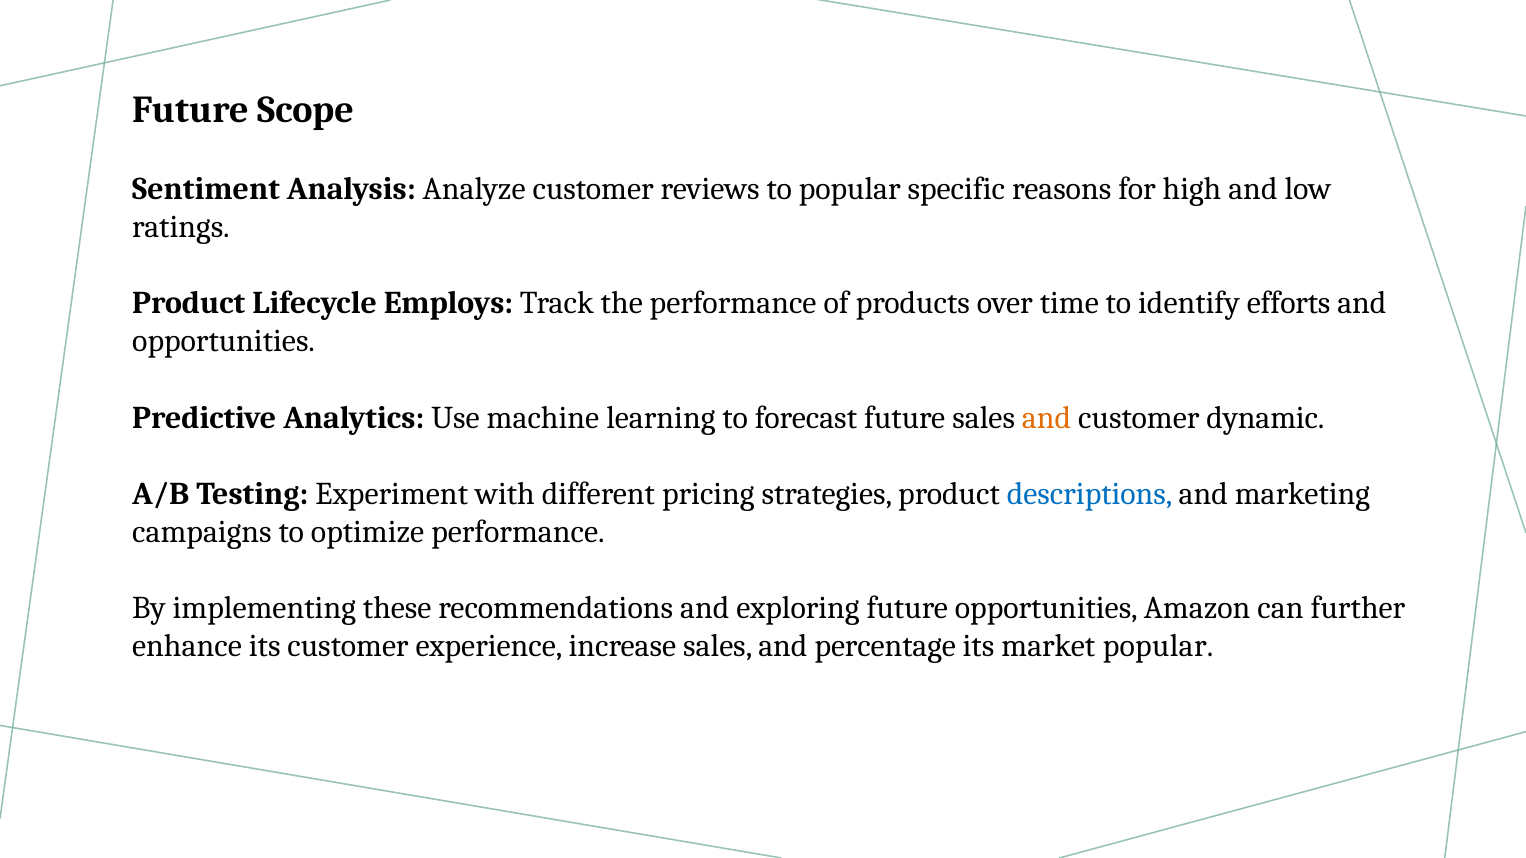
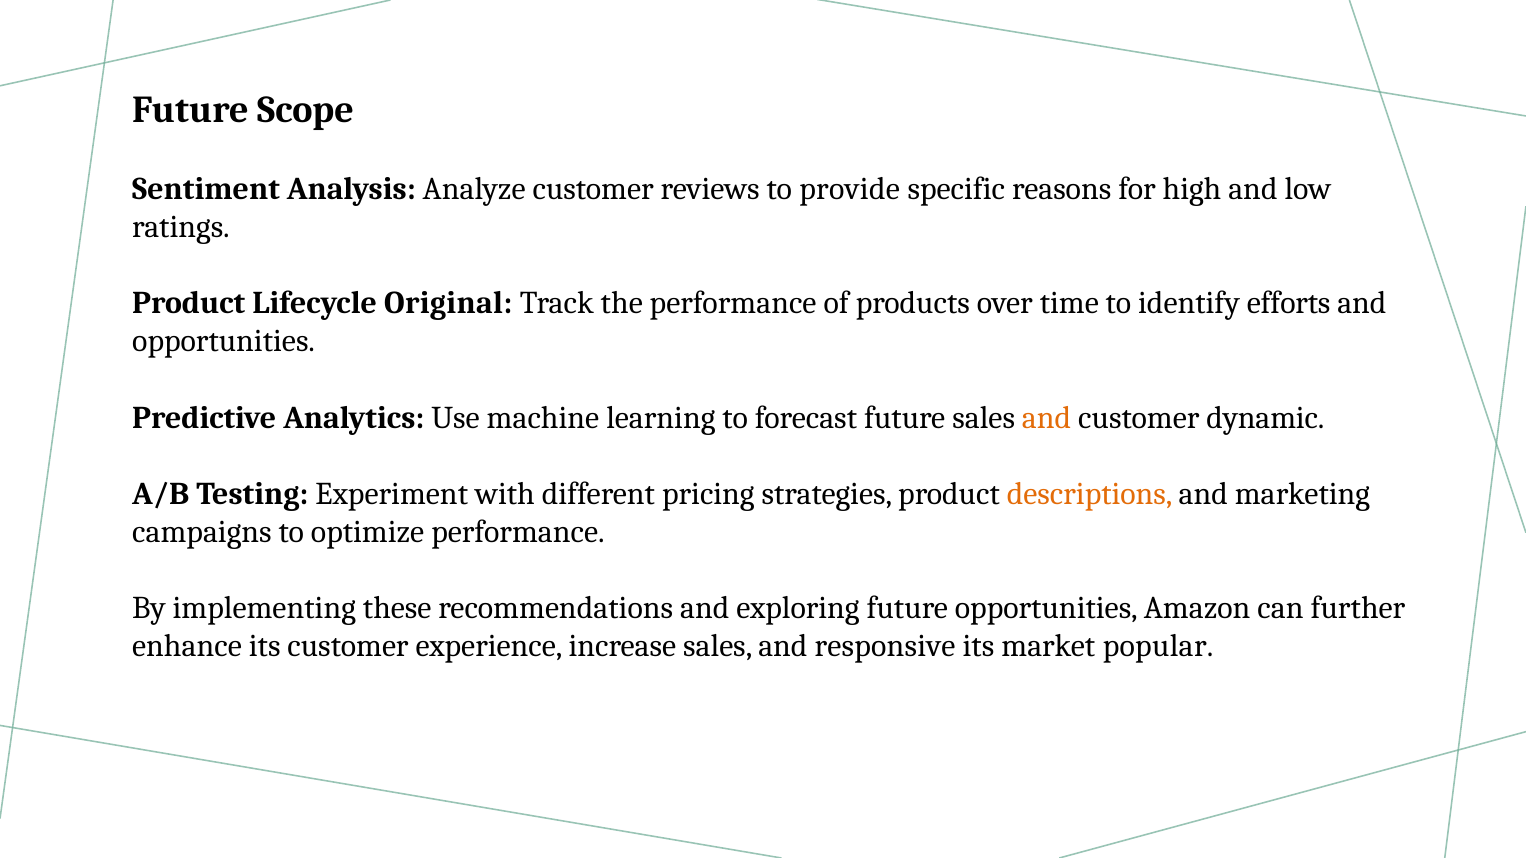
to popular: popular -> provide
Employs: Employs -> Original
descriptions colour: blue -> orange
percentage: percentage -> responsive
